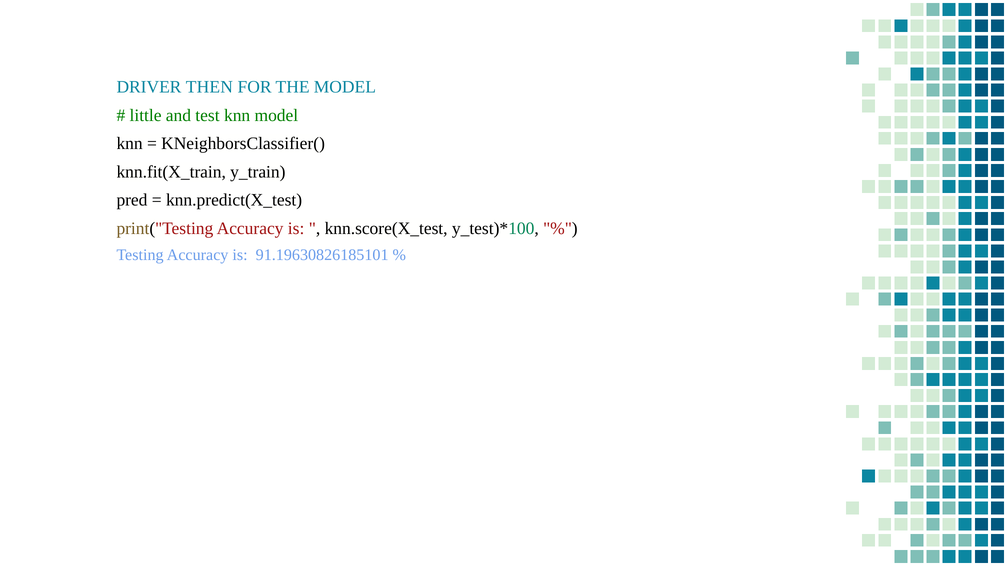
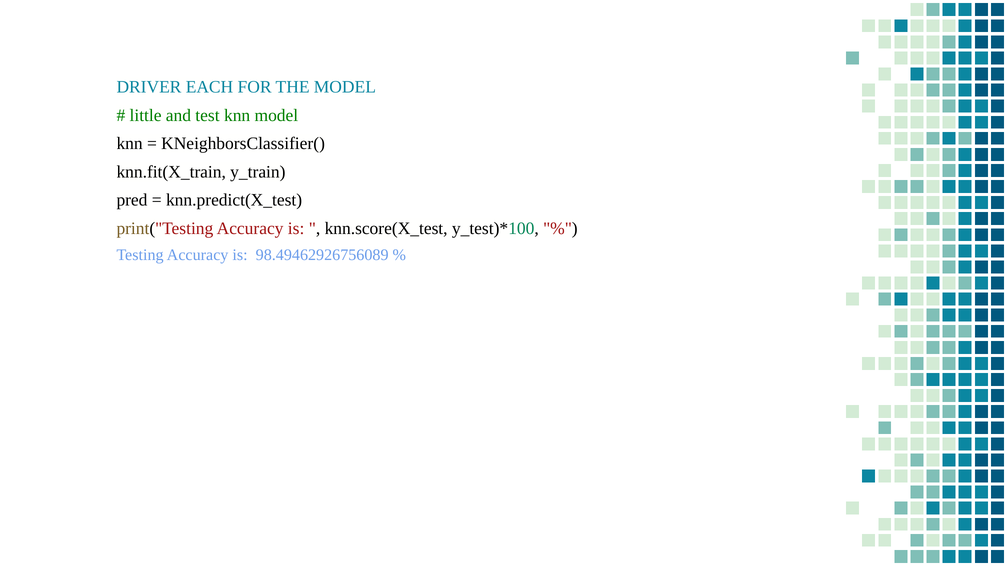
THEN: THEN -> EACH
91.19630826185101: 91.19630826185101 -> 98.49462926756089
